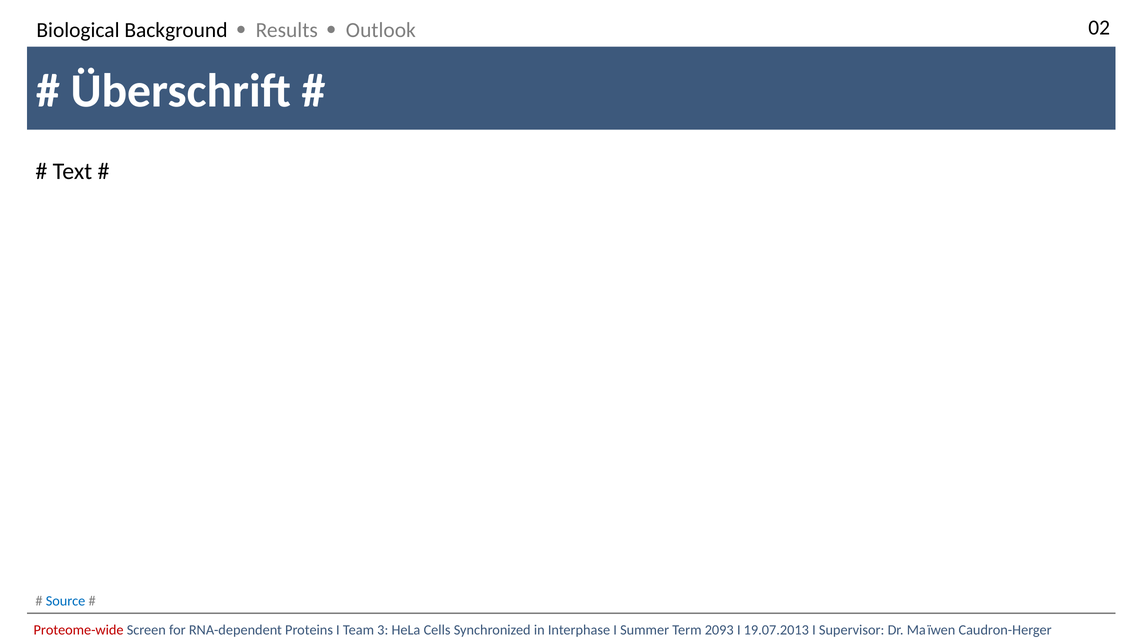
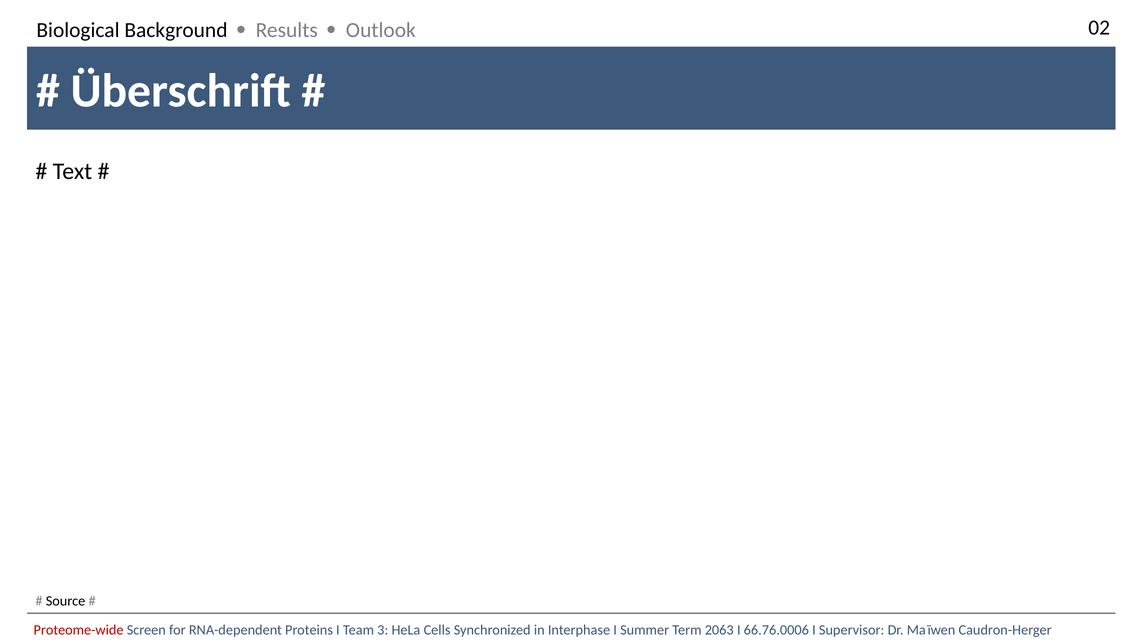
Source colour: blue -> black
2093: 2093 -> 2063
19.07.2013: 19.07.2013 -> 66.76.0006
